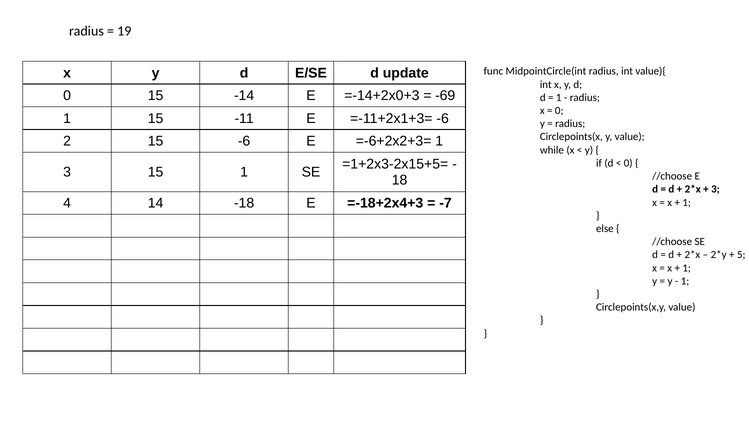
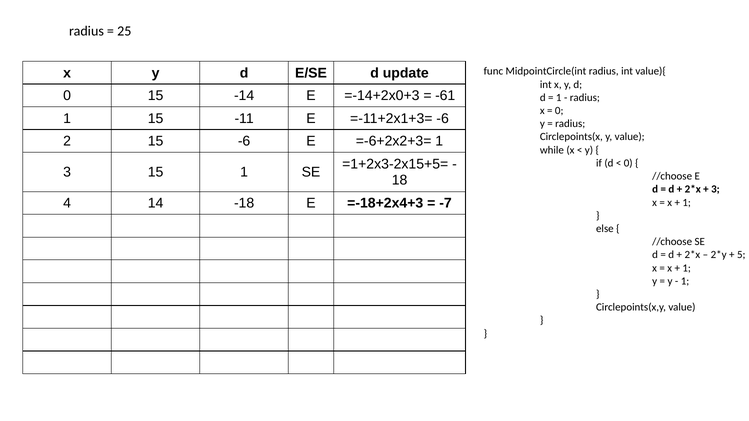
19: 19 -> 25
-69: -69 -> -61
